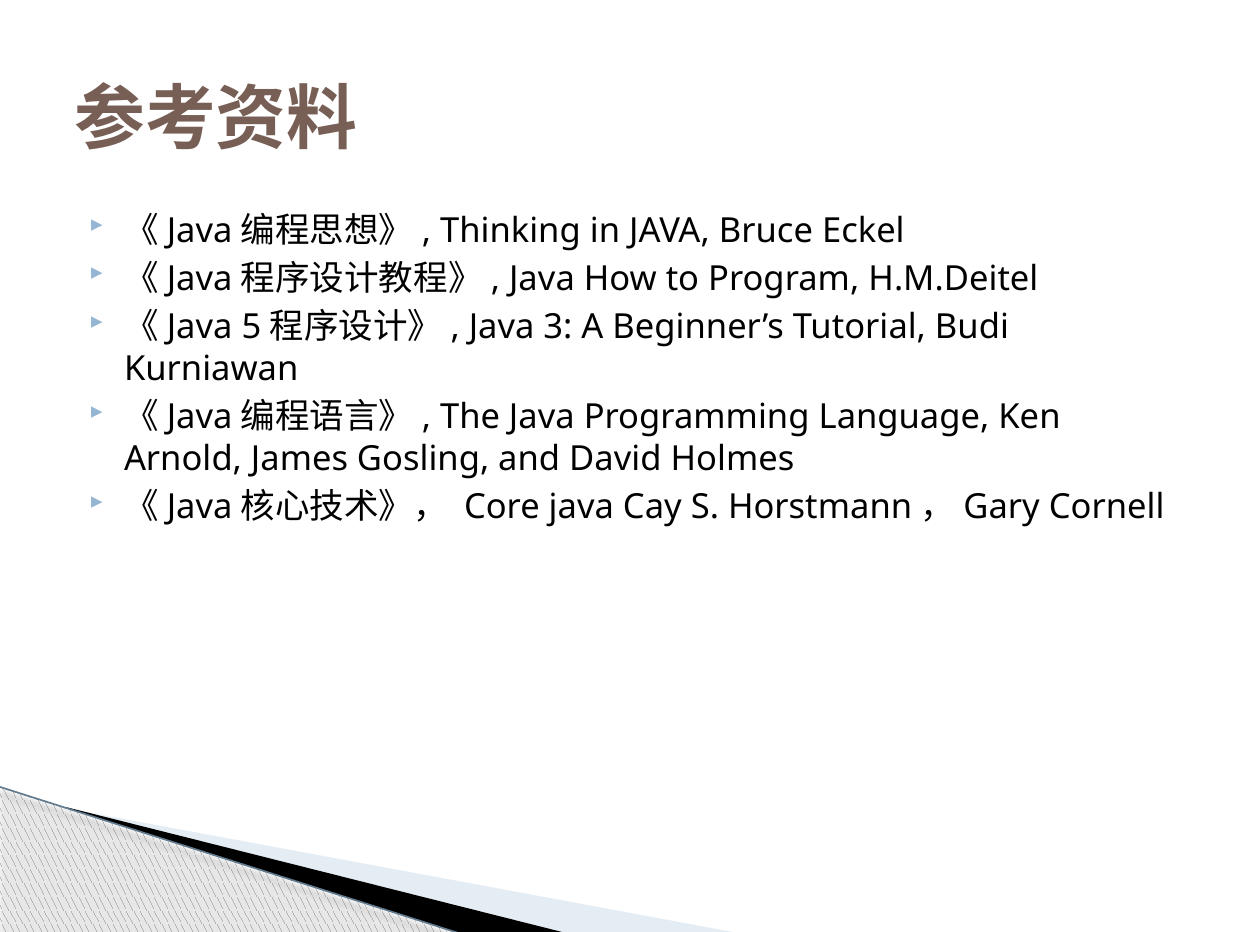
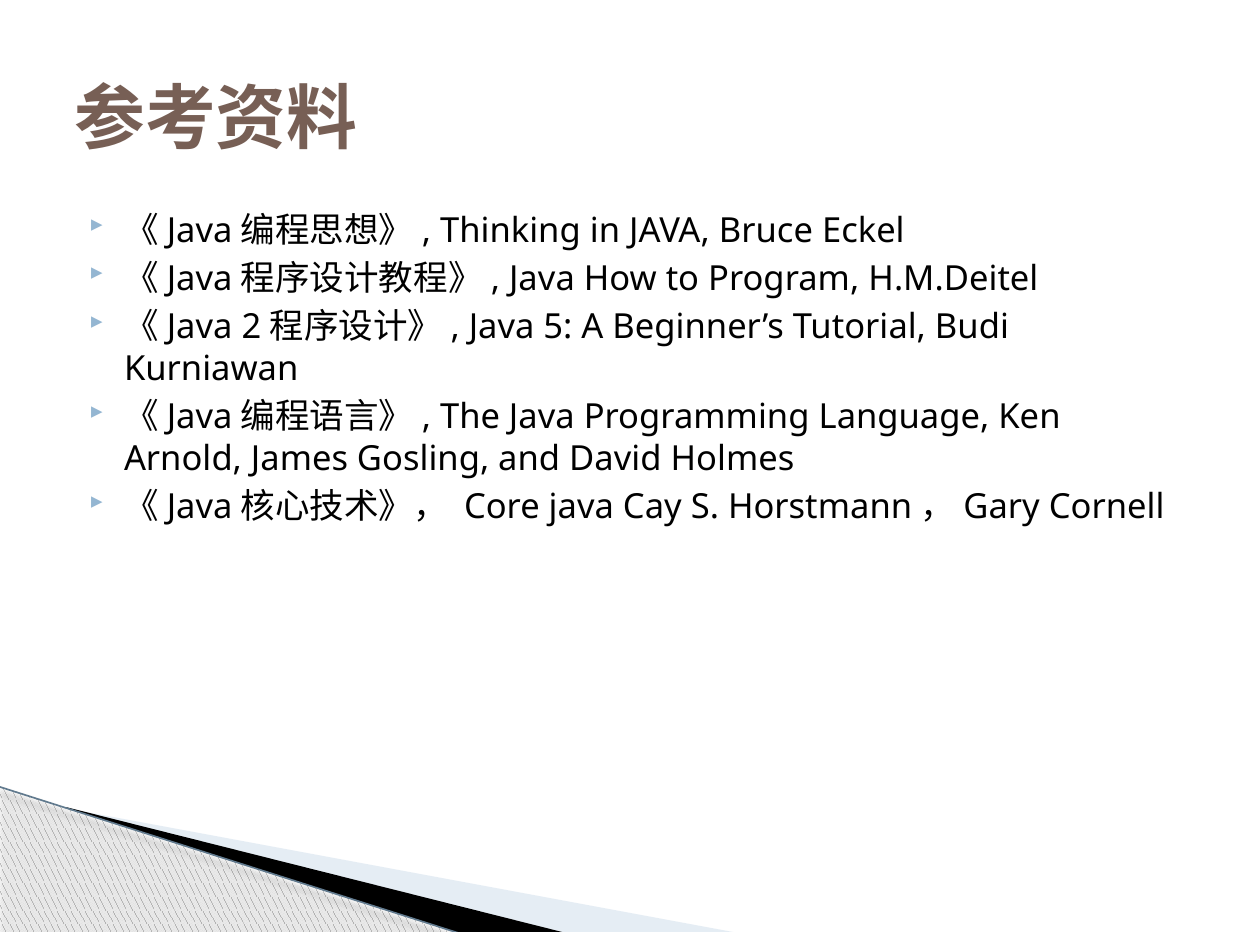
5: 5 -> 2
3: 3 -> 5
